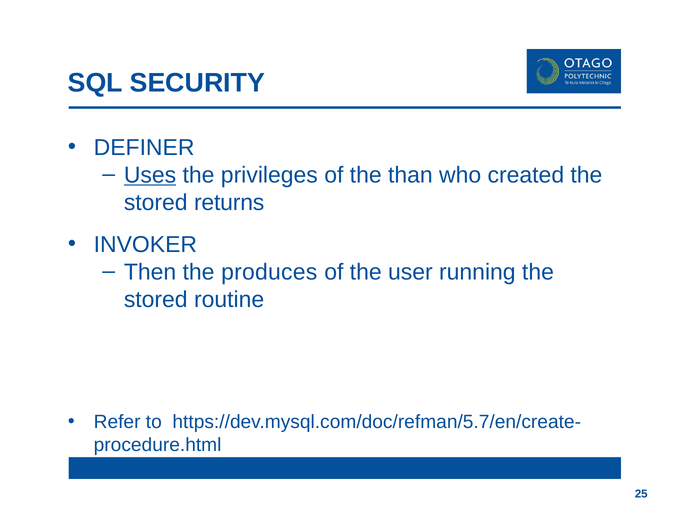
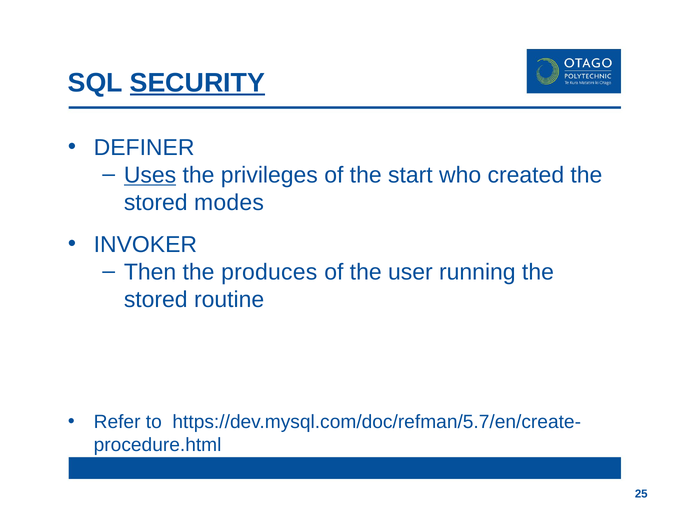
SECURITY underline: none -> present
than: than -> start
returns: returns -> modes
